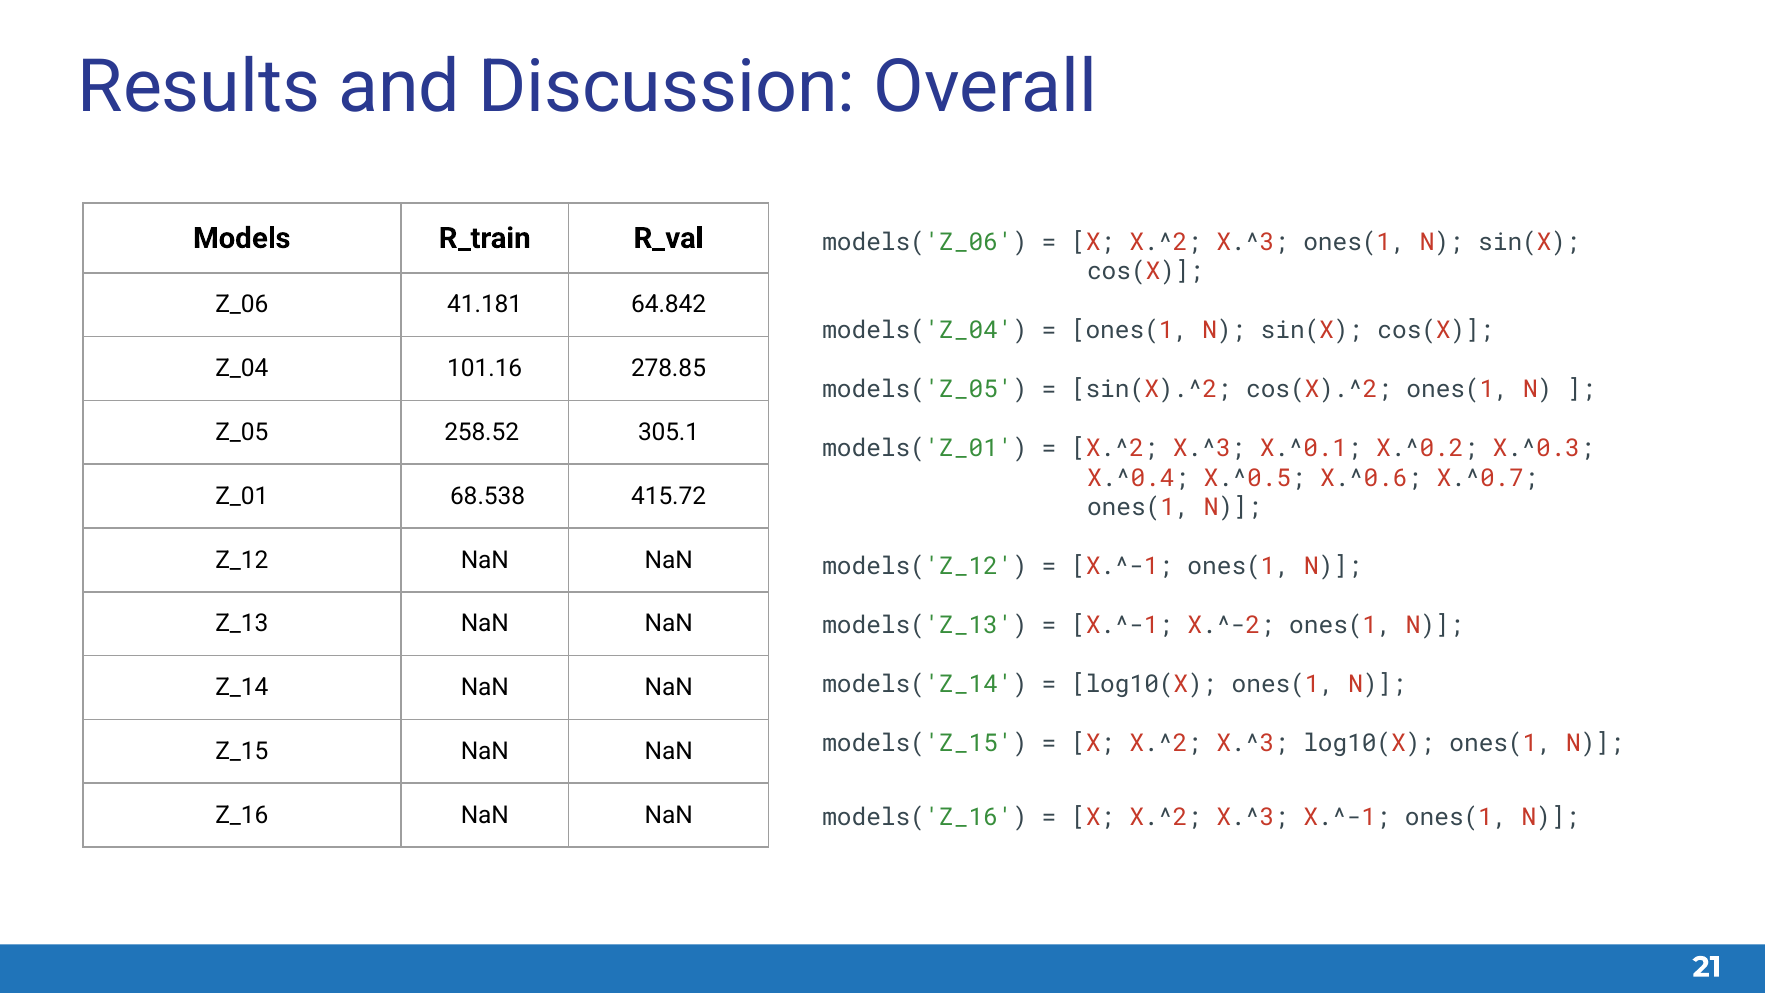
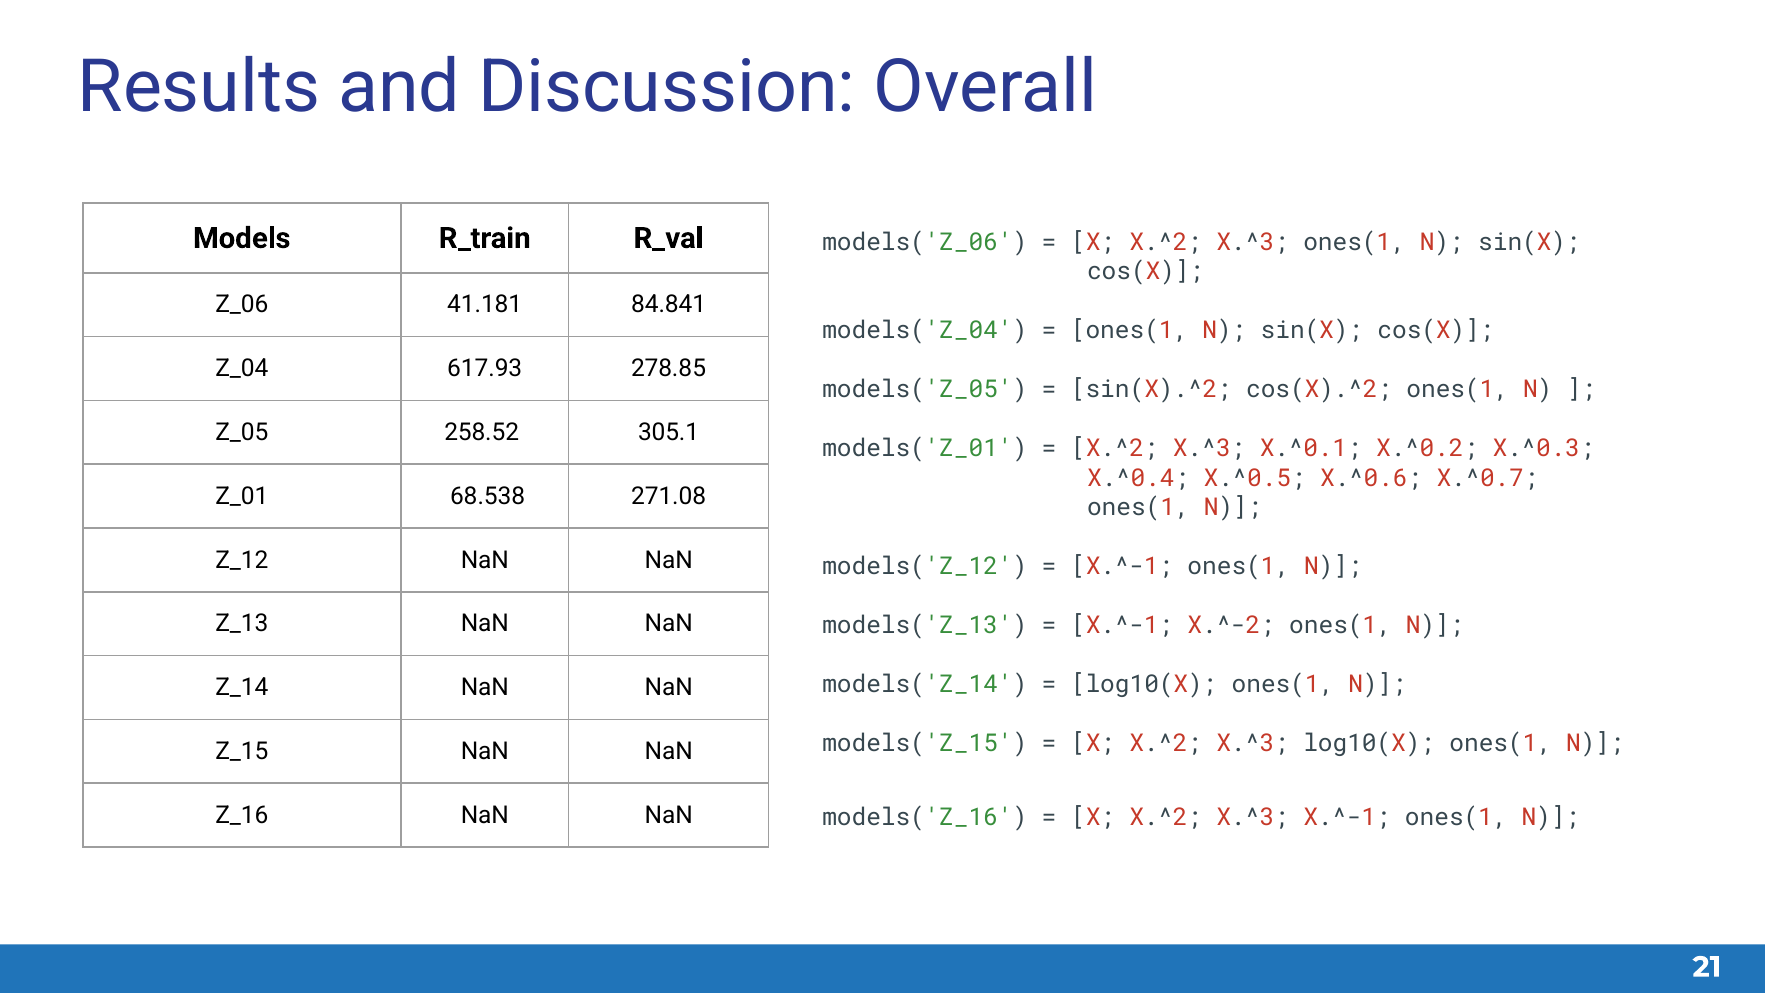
64.842: 64.842 -> 84.841
101.16: 101.16 -> 617.93
415.72: 415.72 -> 271.08
